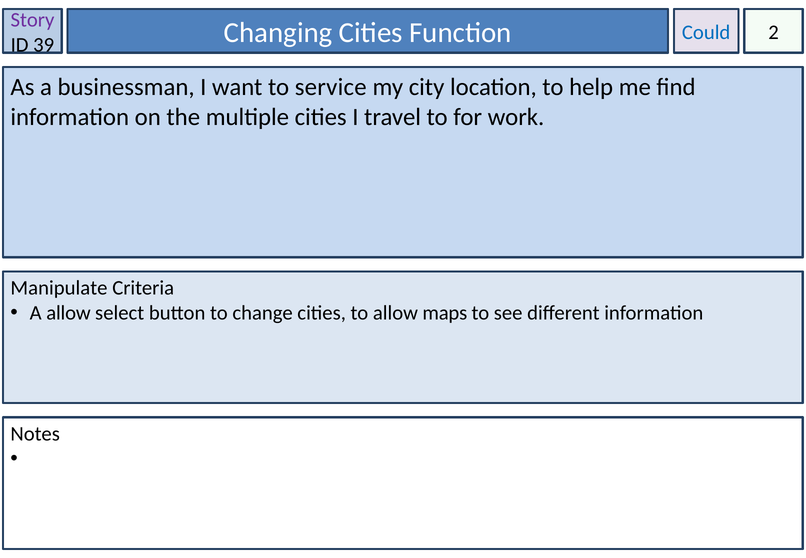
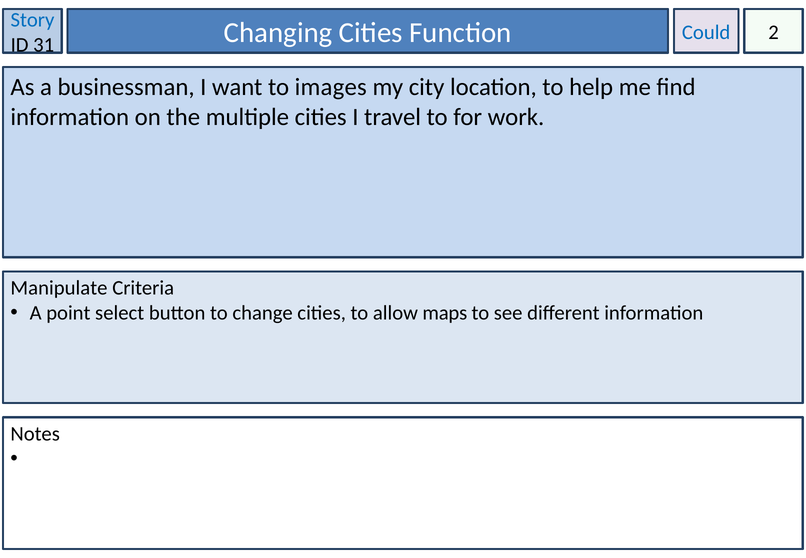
Story colour: purple -> blue
39: 39 -> 31
service: service -> images
A allow: allow -> point
